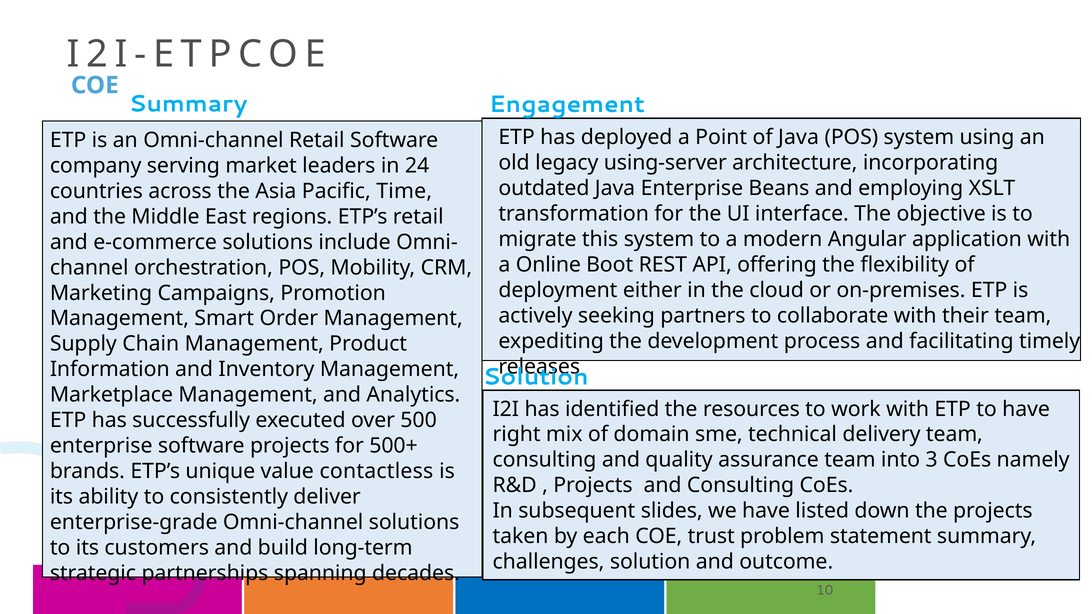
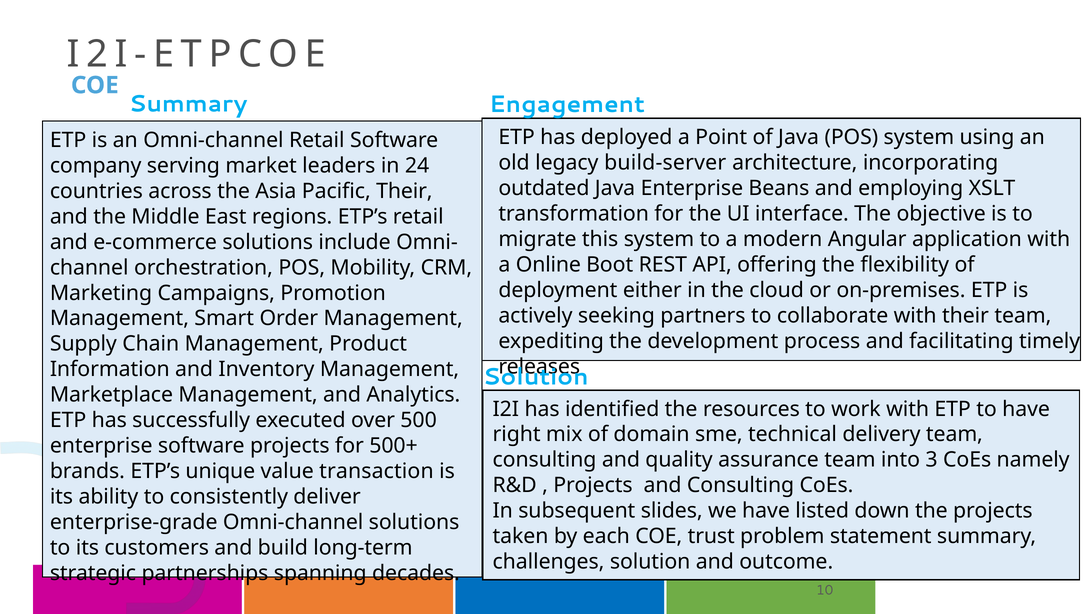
using-server: using-server -> build-server
Paciﬁc Time: Time -> Their
contactless: contactless -> transaction
